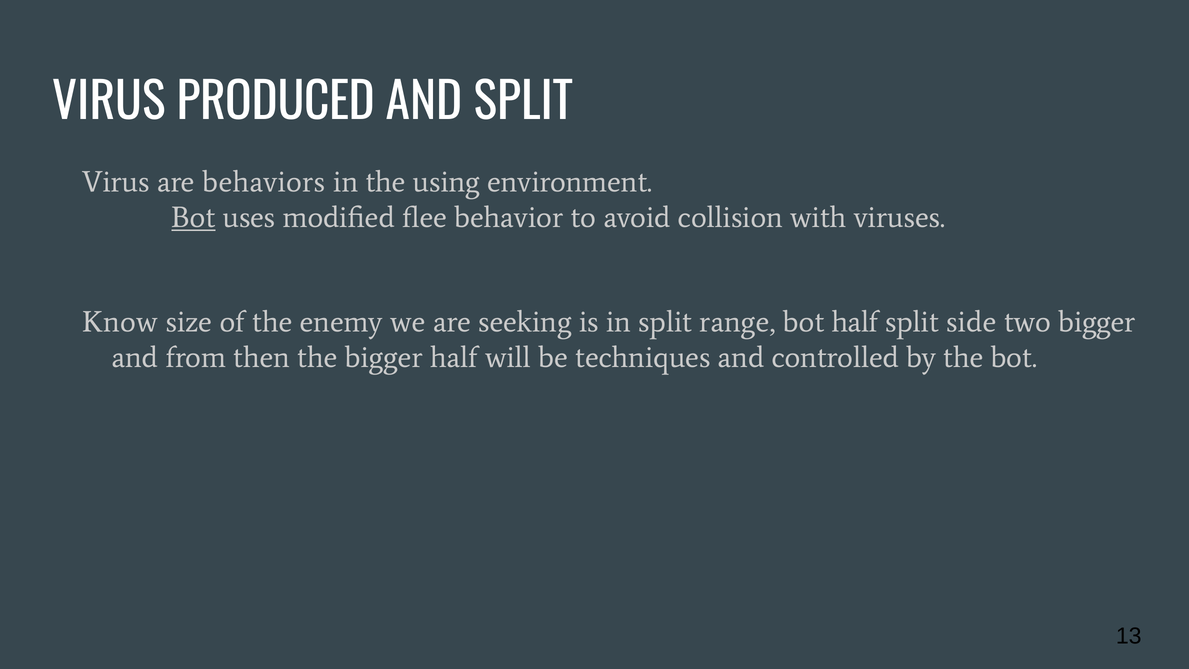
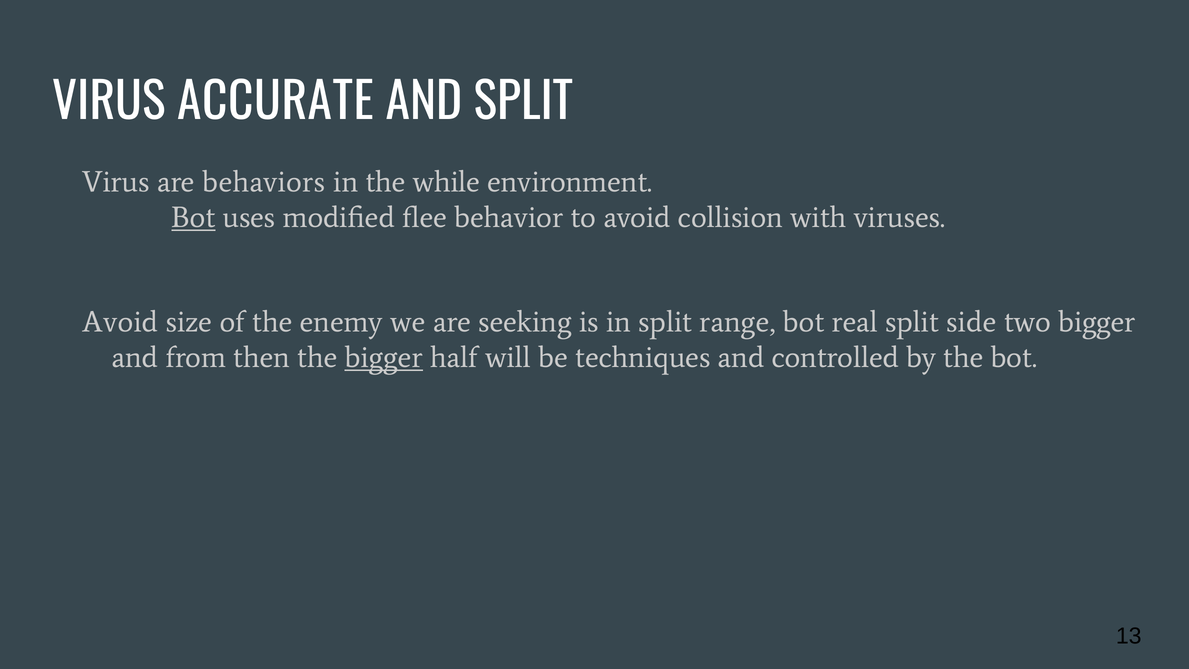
PRODUCED: PRODUCED -> ACCURATE
using: using -> while
Know at (120, 322): Know -> Avoid
bot half: half -> real
bigger at (384, 357) underline: none -> present
